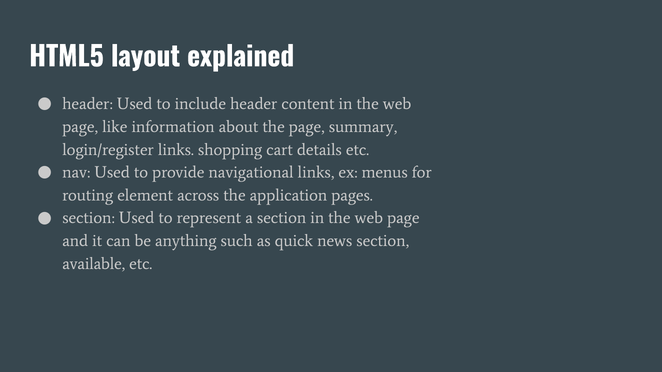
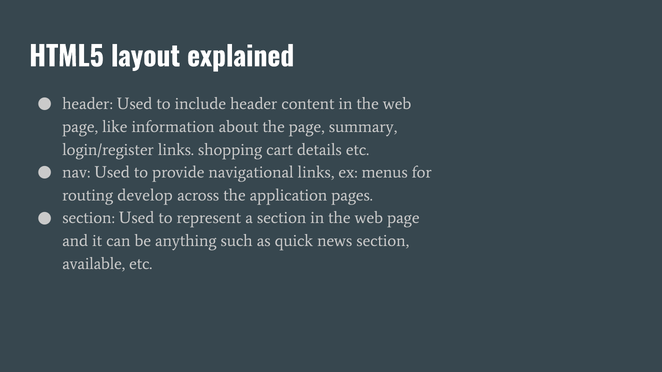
element: element -> develop
